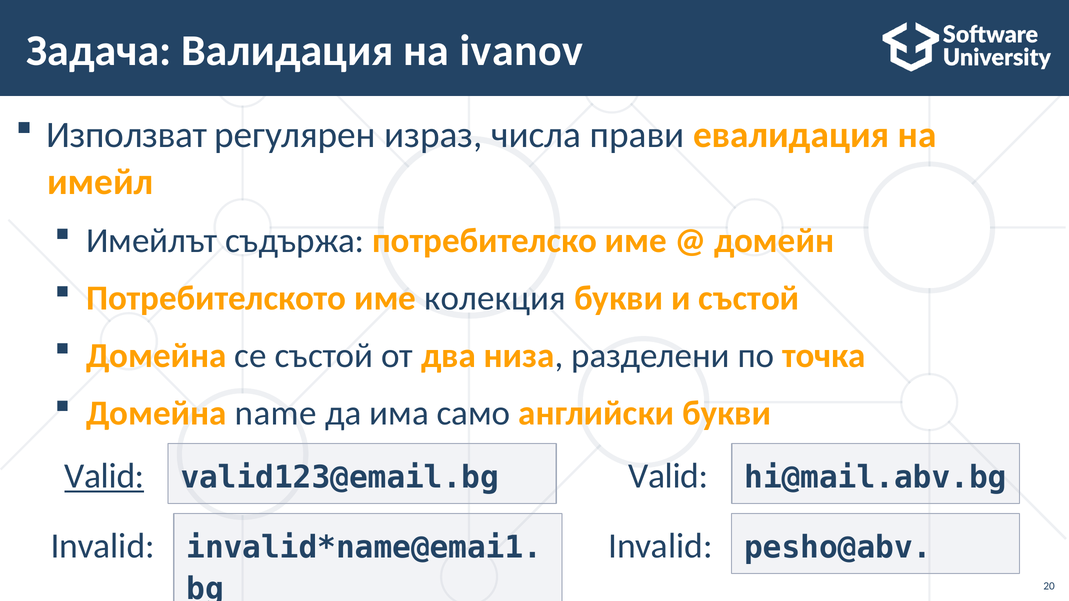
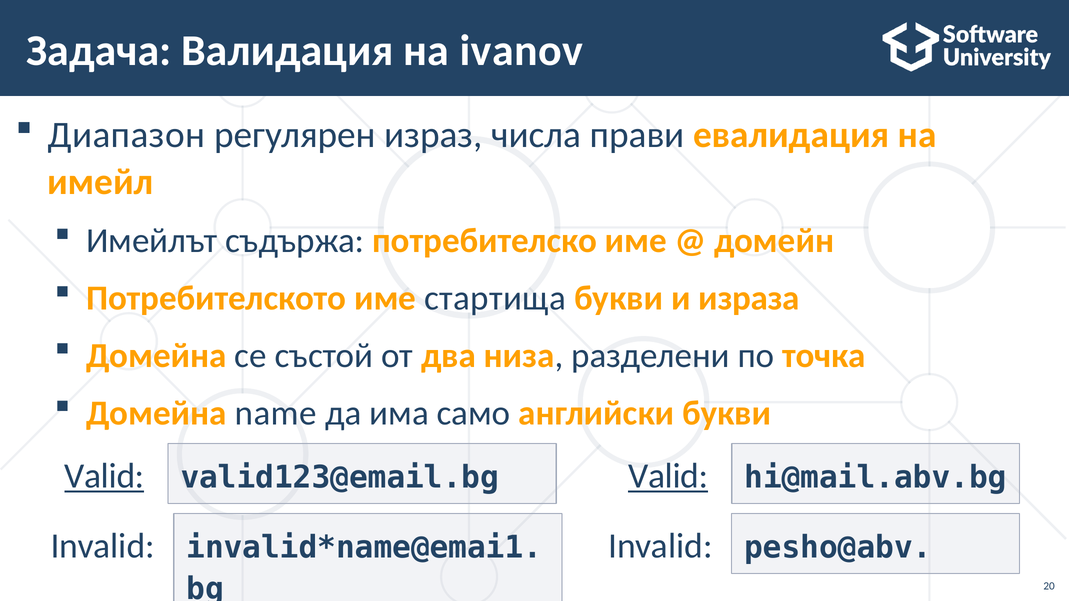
Използват: Използват -> Диапазон
колекция: колекция -> стартища
и състой: състой -> израза
Valid at (668, 476) underline: none -> present
